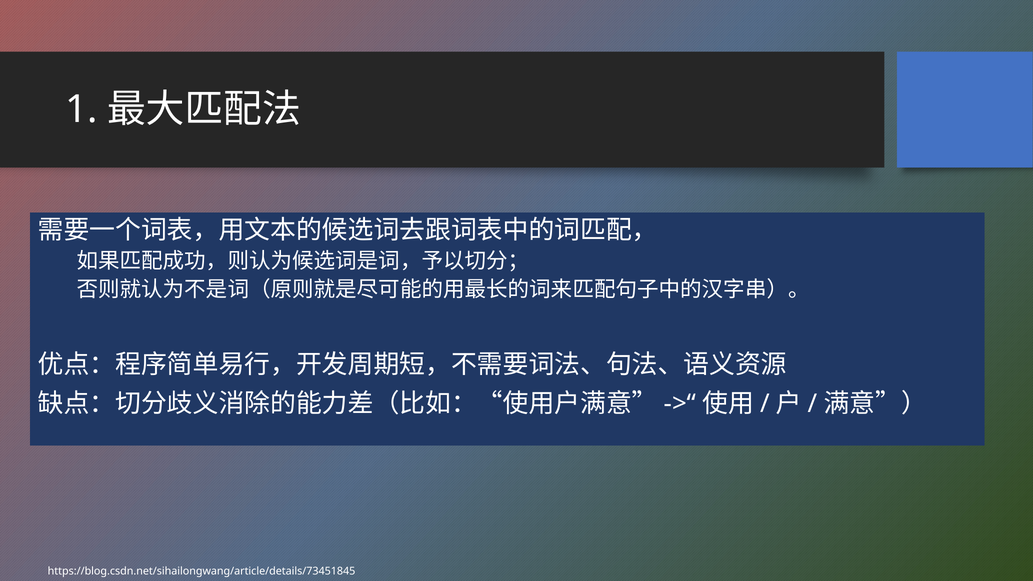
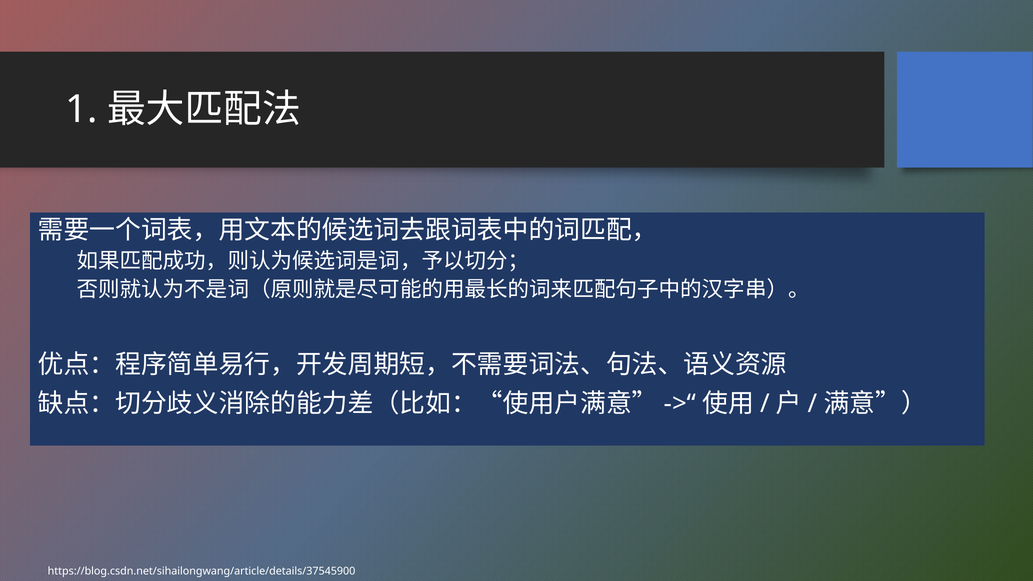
https://blog.csdn.net/sihailongwang/article/details/73451845: https://blog.csdn.net/sihailongwang/article/details/73451845 -> https://blog.csdn.net/sihailongwang/article/details/37545900
